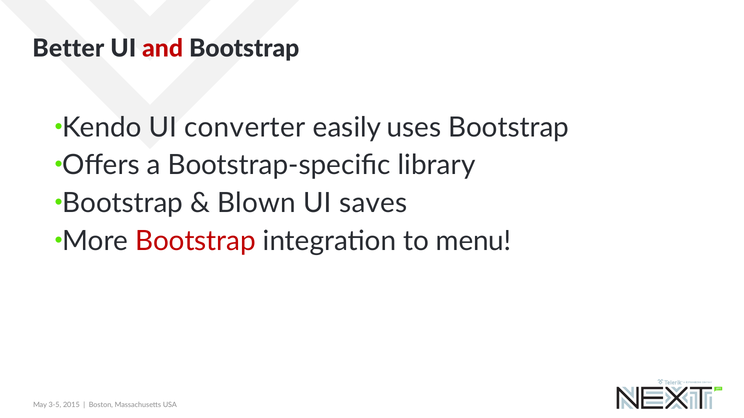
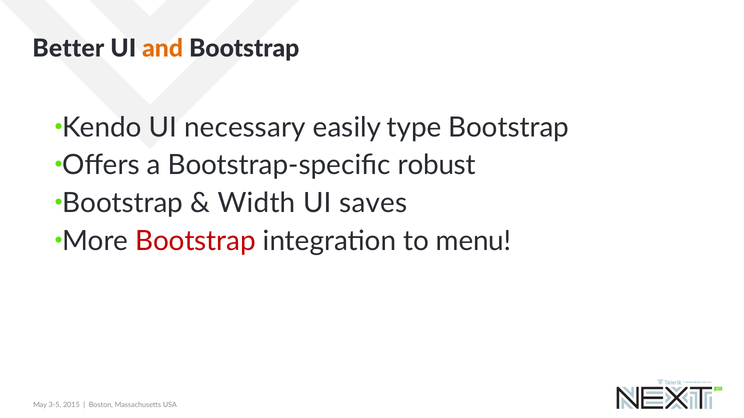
and colour: red -> orange
converter: converter -> necessary
uses: uses -> type
library: library -> robust
Blown: Blown -> Width
